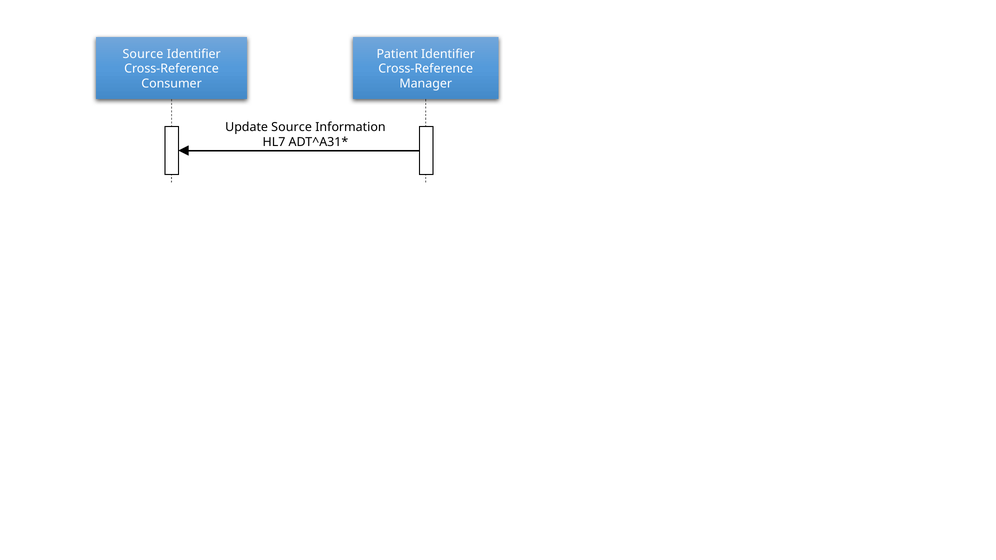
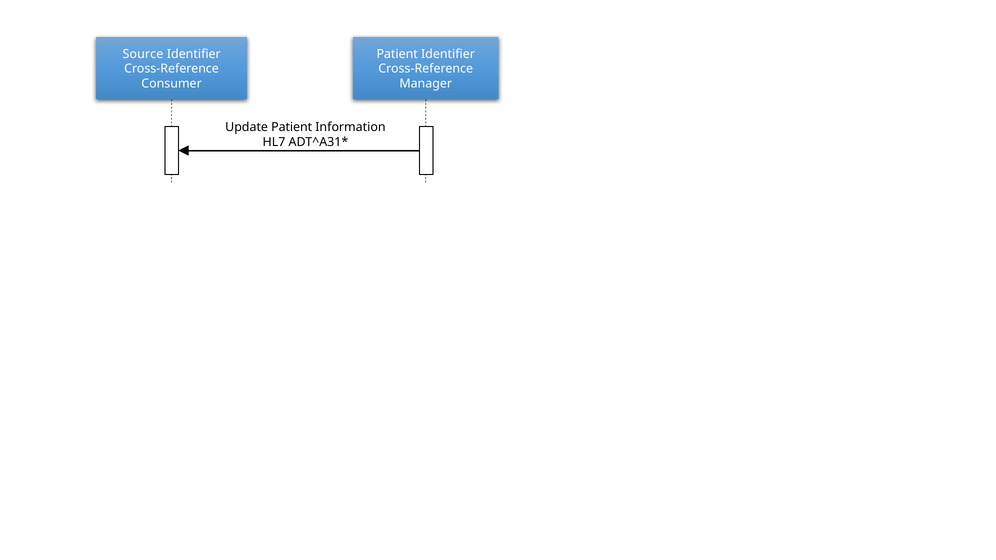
Update Source: Source -> Patient
